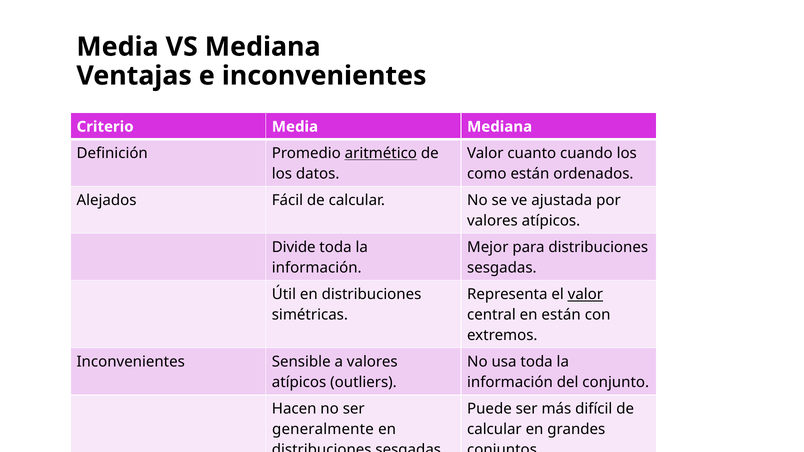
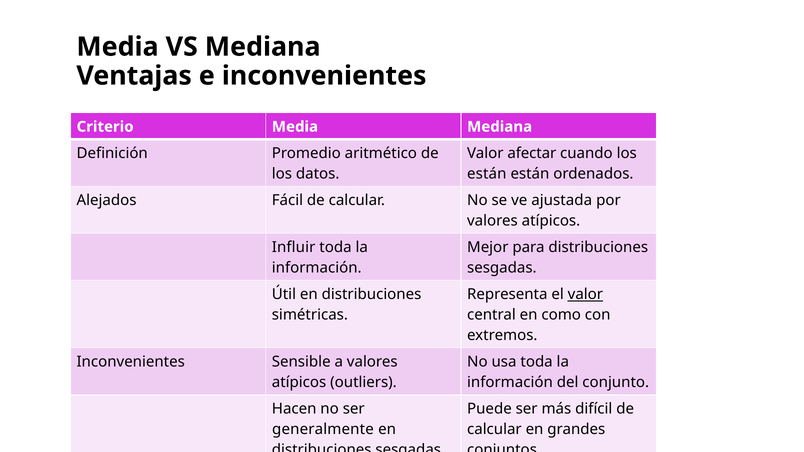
aritmético underline: present -> none
cuanto: cuanto -> afectar
como at (487, 174): como -> están
Divide: Divide -> Influir
en están: están -> como
